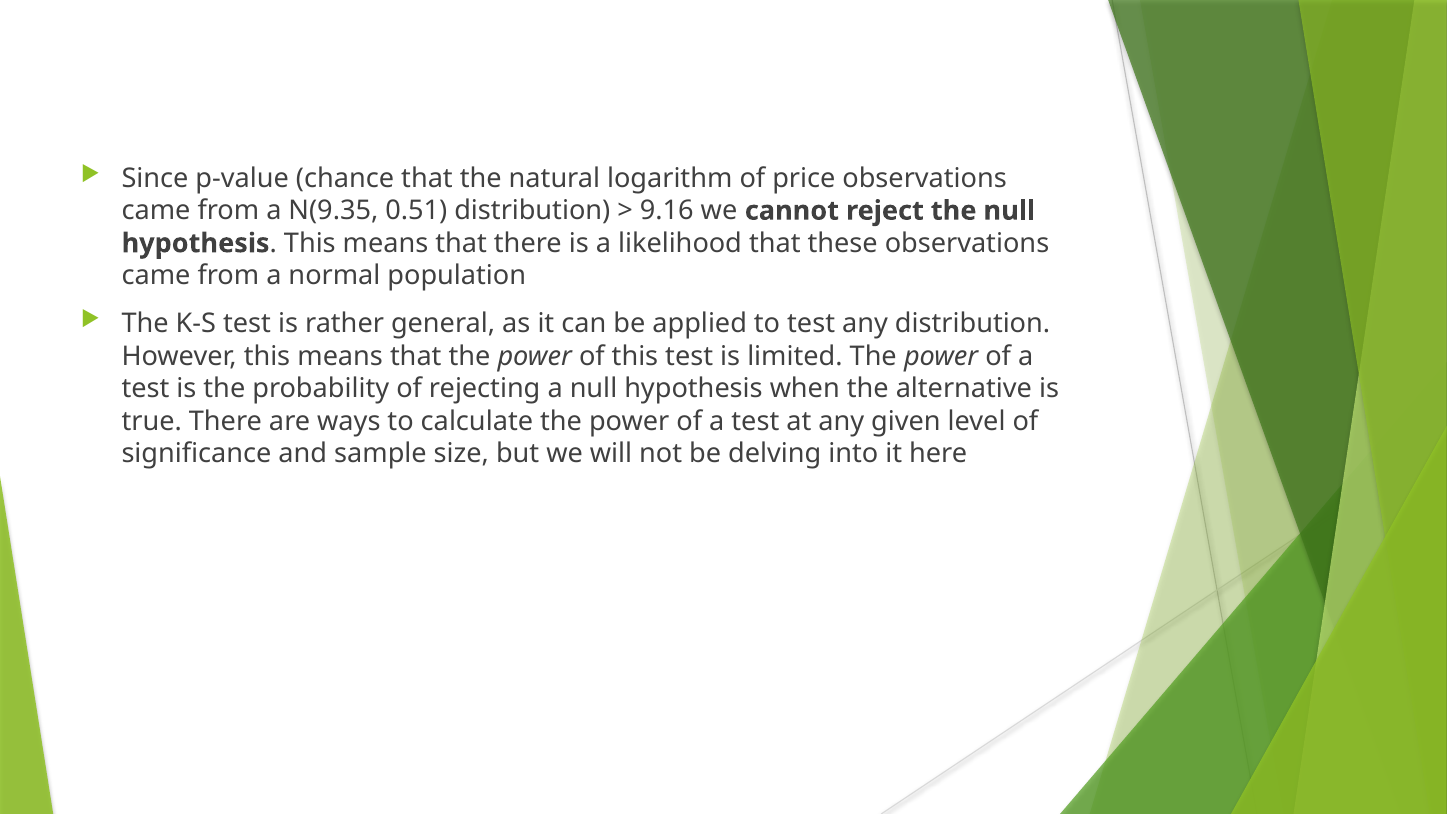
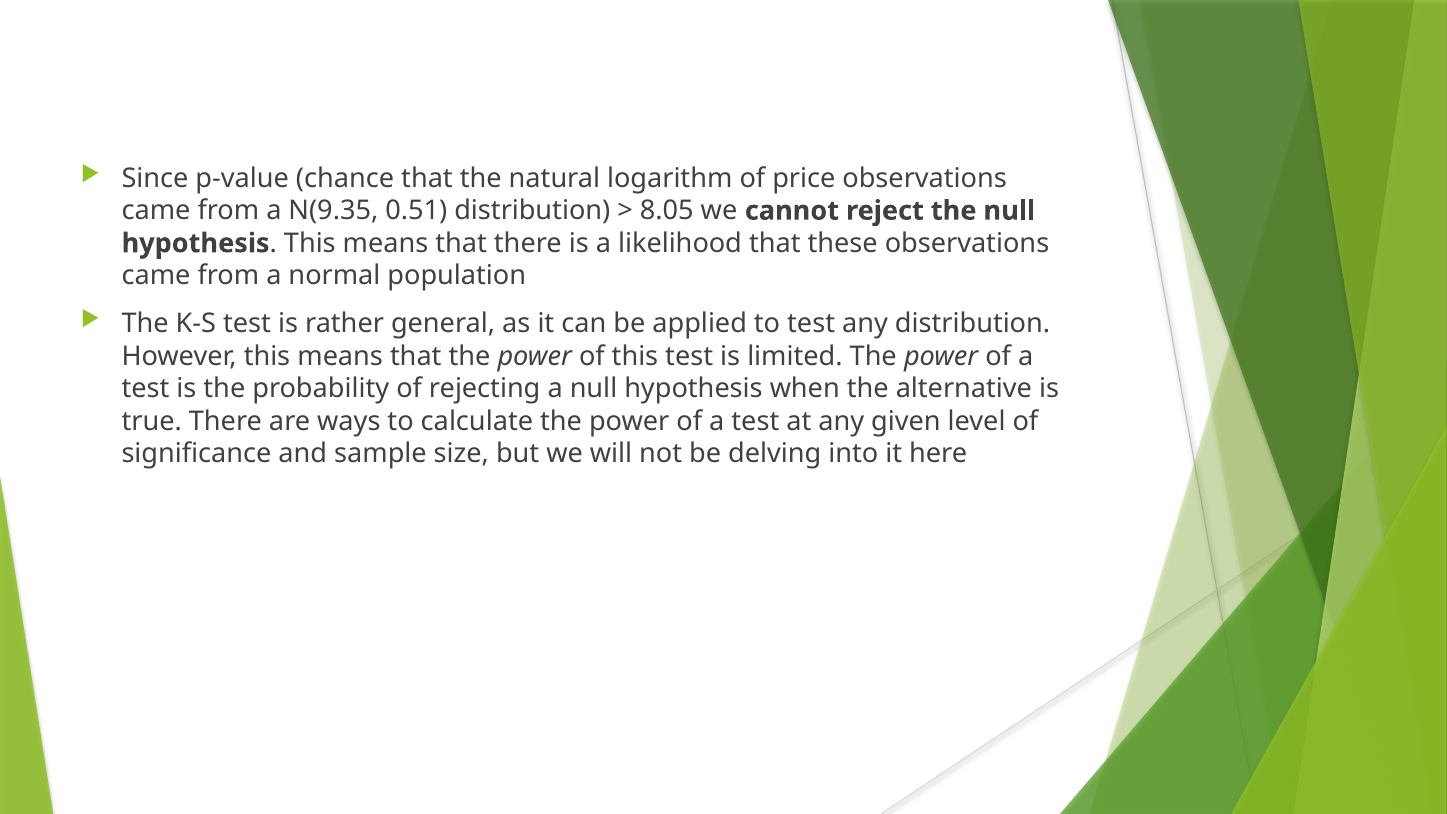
9.16: 9.16 -> 8.05
